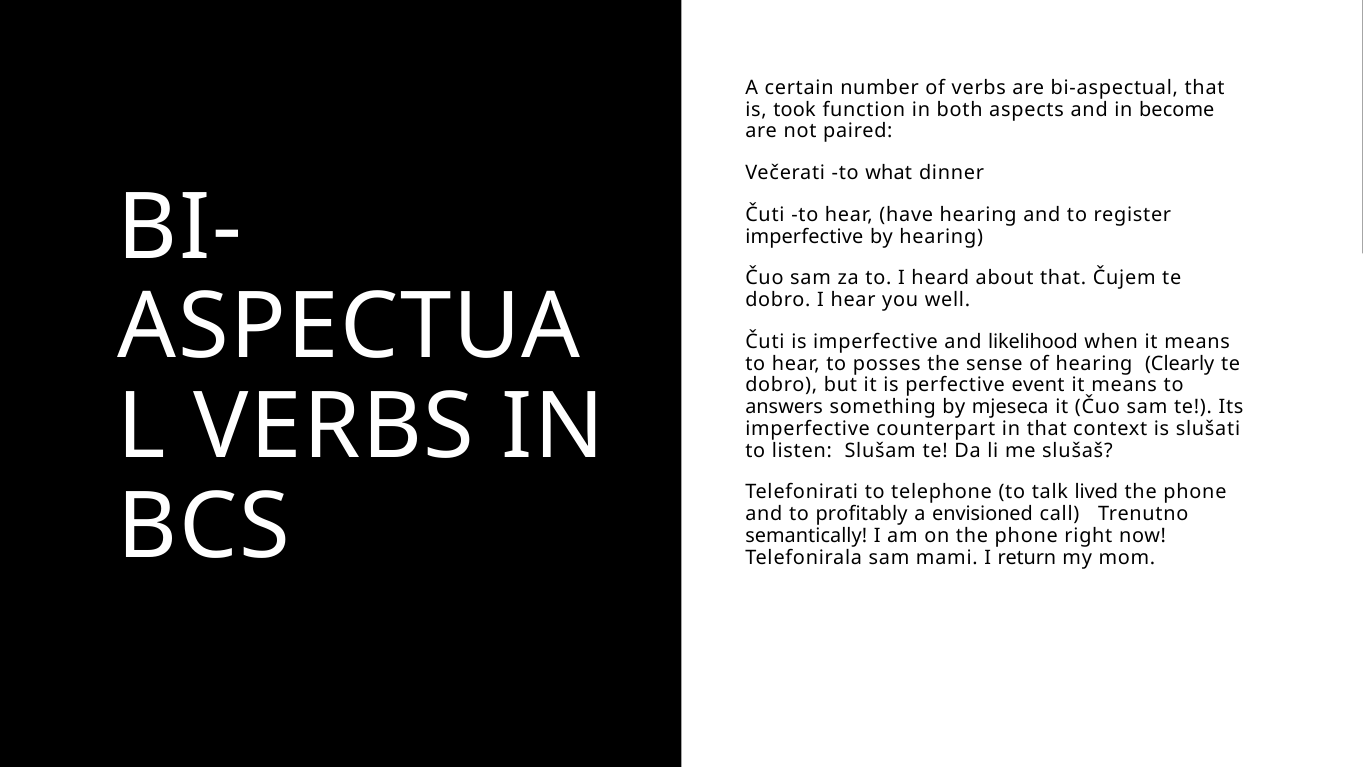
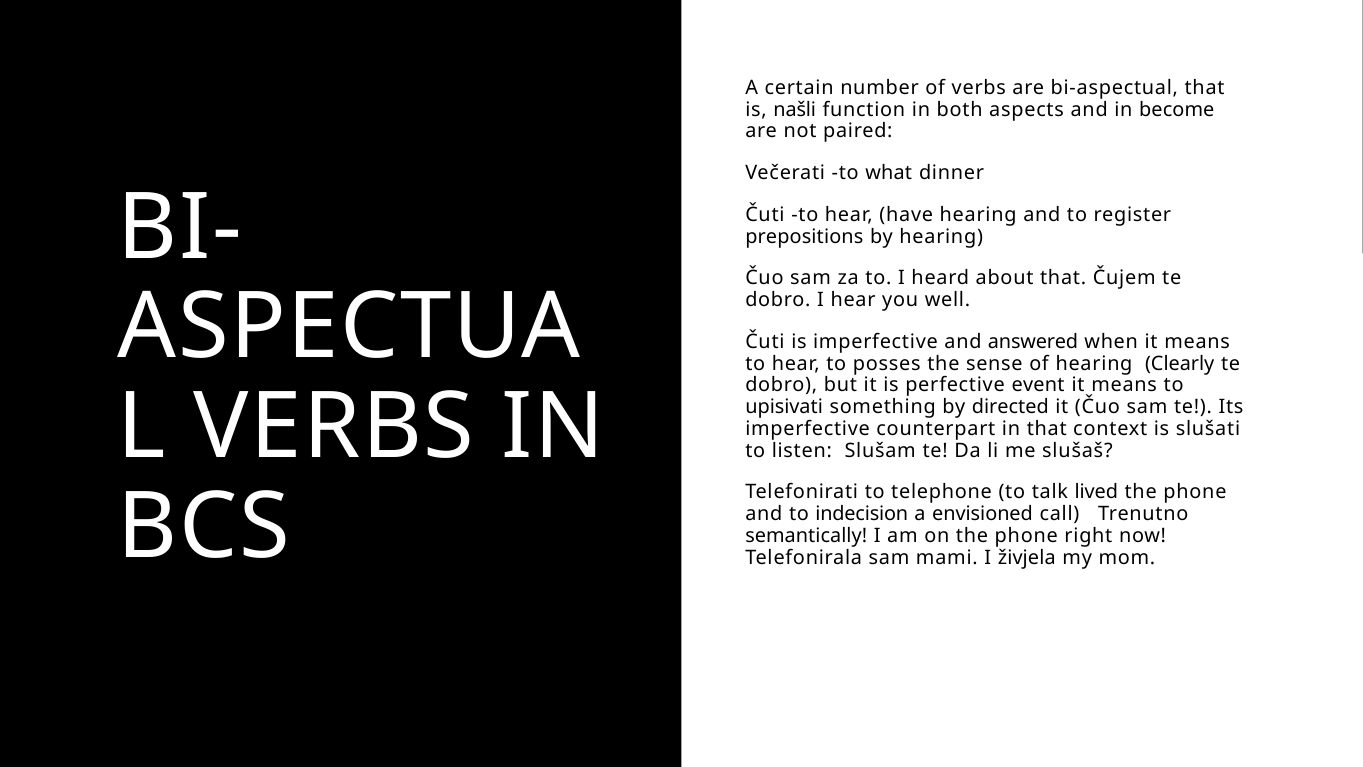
took: took -> našli
imperfective at (804, 236): imperfective -> prepositions
likelihood: likelihood -> answered
answers: answers -> upisivati
mjeseca: mjeseca -> directed
profitably: profitably -> indecision
return: return -> živjela
